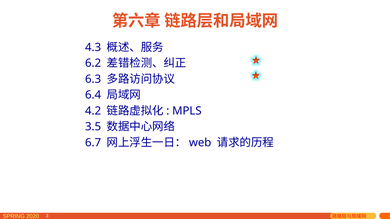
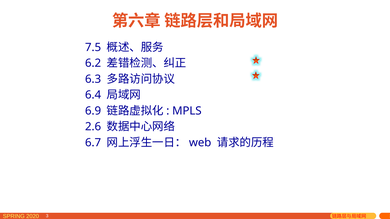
4.3: 4.3 -> 7.5
4.2: 4.2 -> 6.9
3.5: 3.5 -> 2.6
